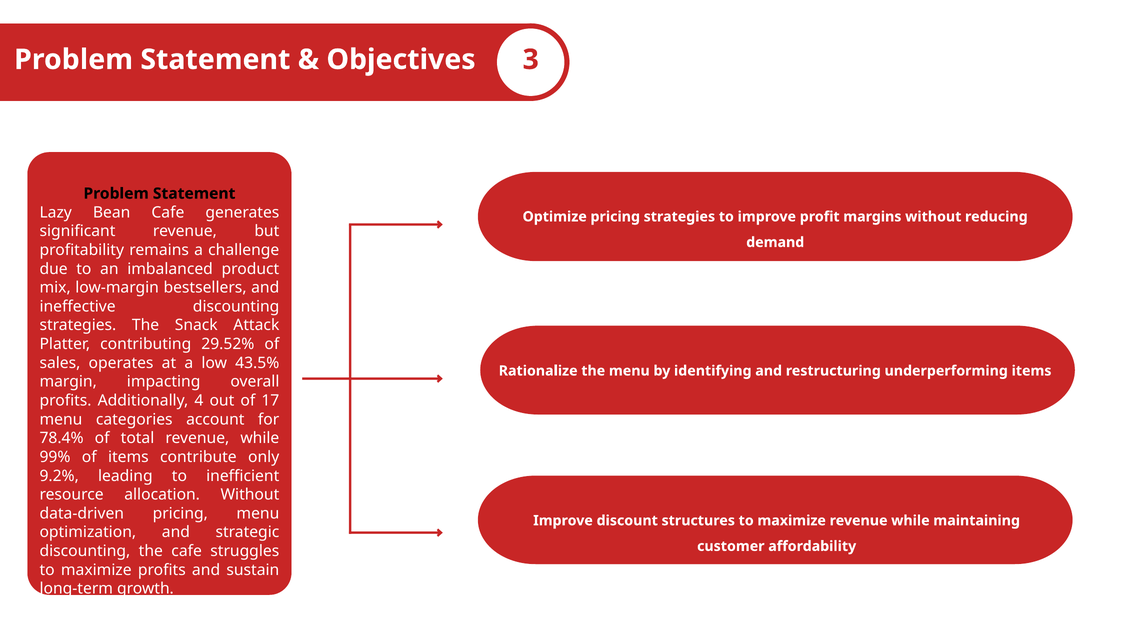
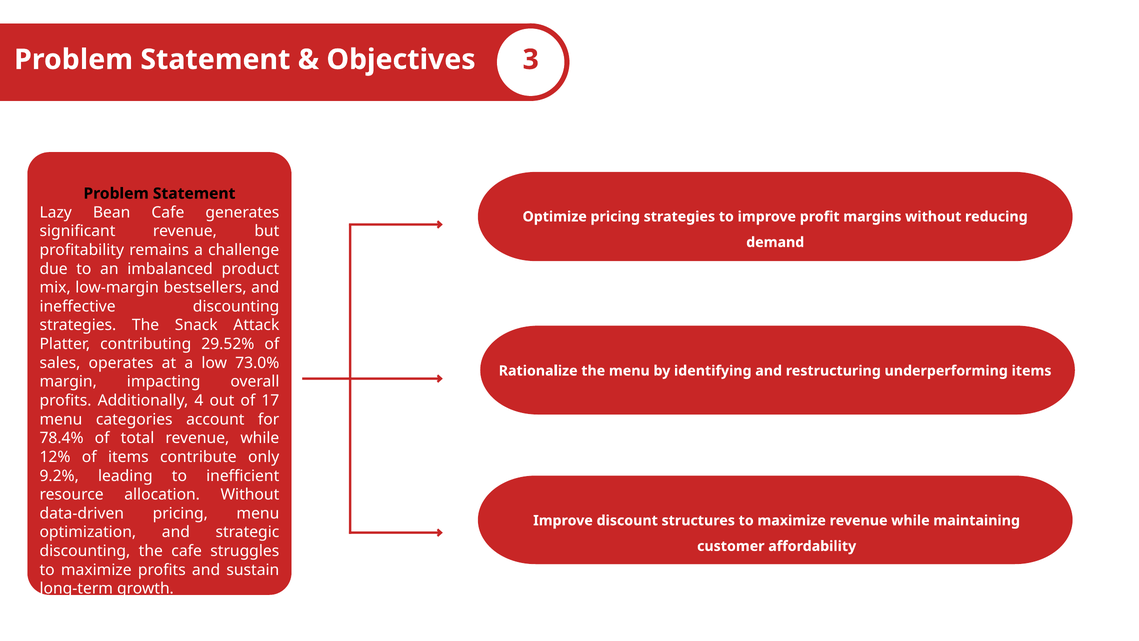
43.5%: 43.5% -> 73.0%
99%: 99% -> 12%
